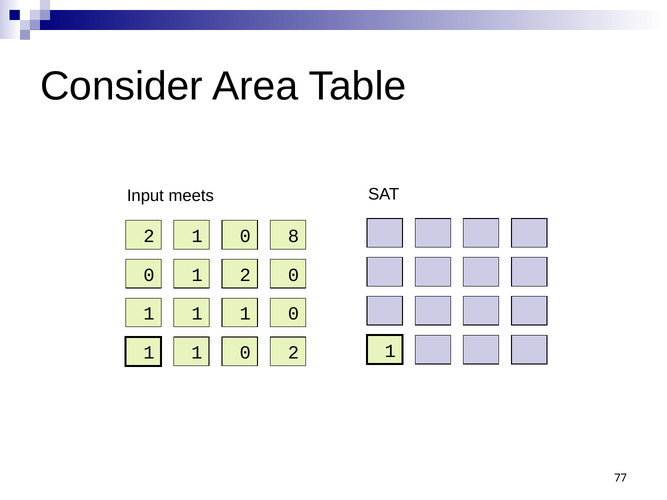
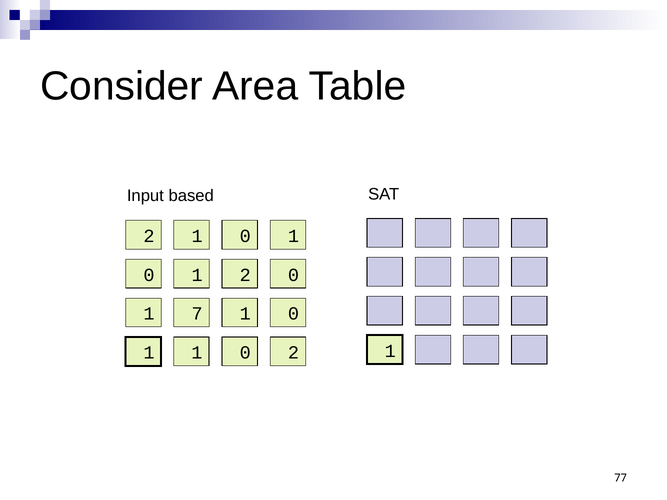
meets: meets -> based
1 0 8: 8 -> 1
1 at (197, 314): 1 -> 7
